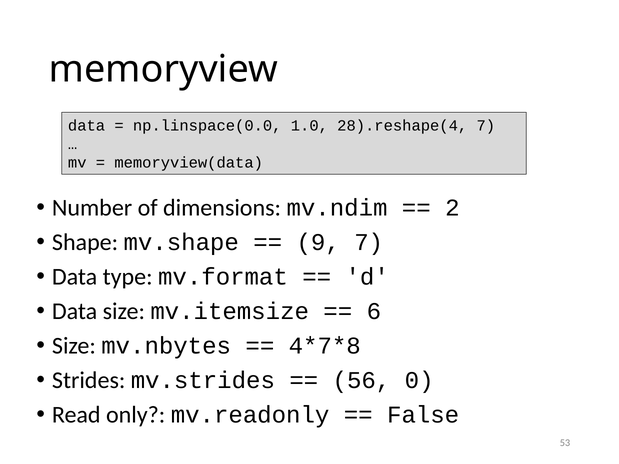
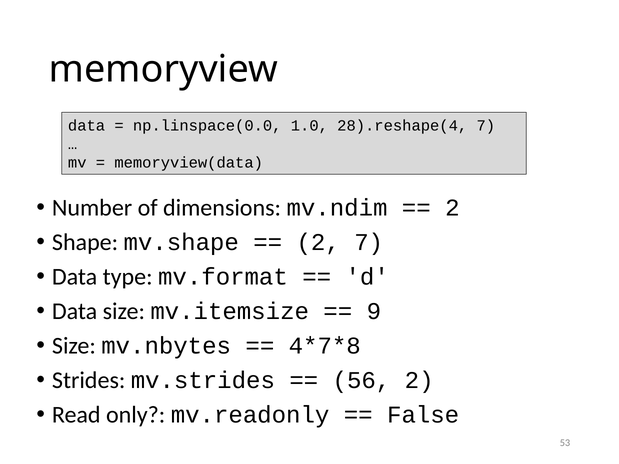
9 at (318, 242): 9 -> 2
6: 6 -> 9
56 0: 0 -> 2
